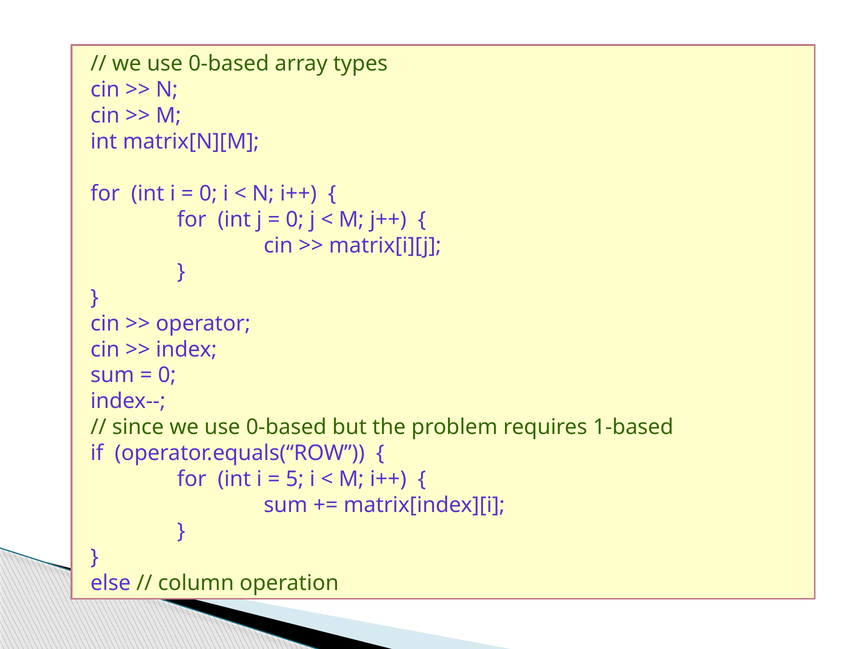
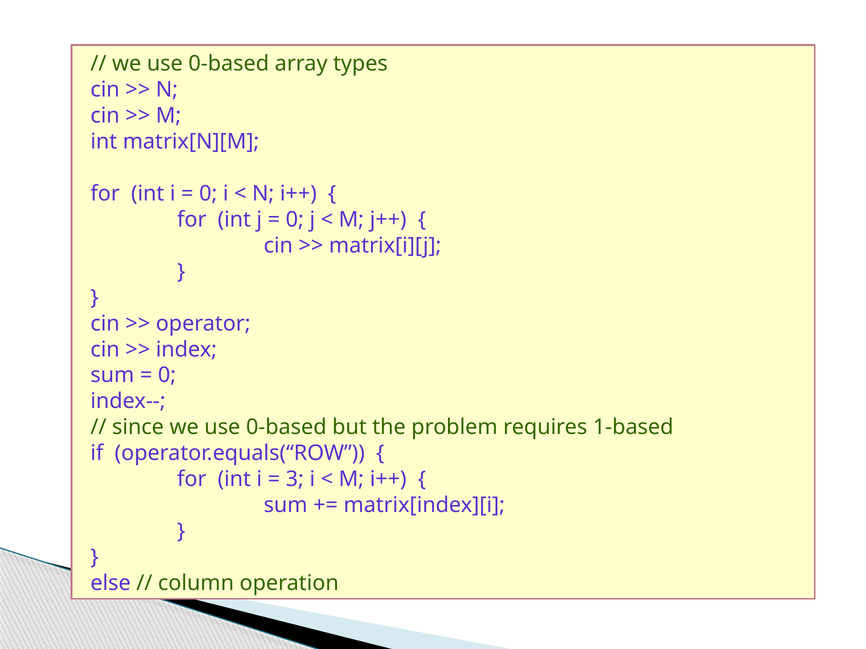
5: 5 -> 3
